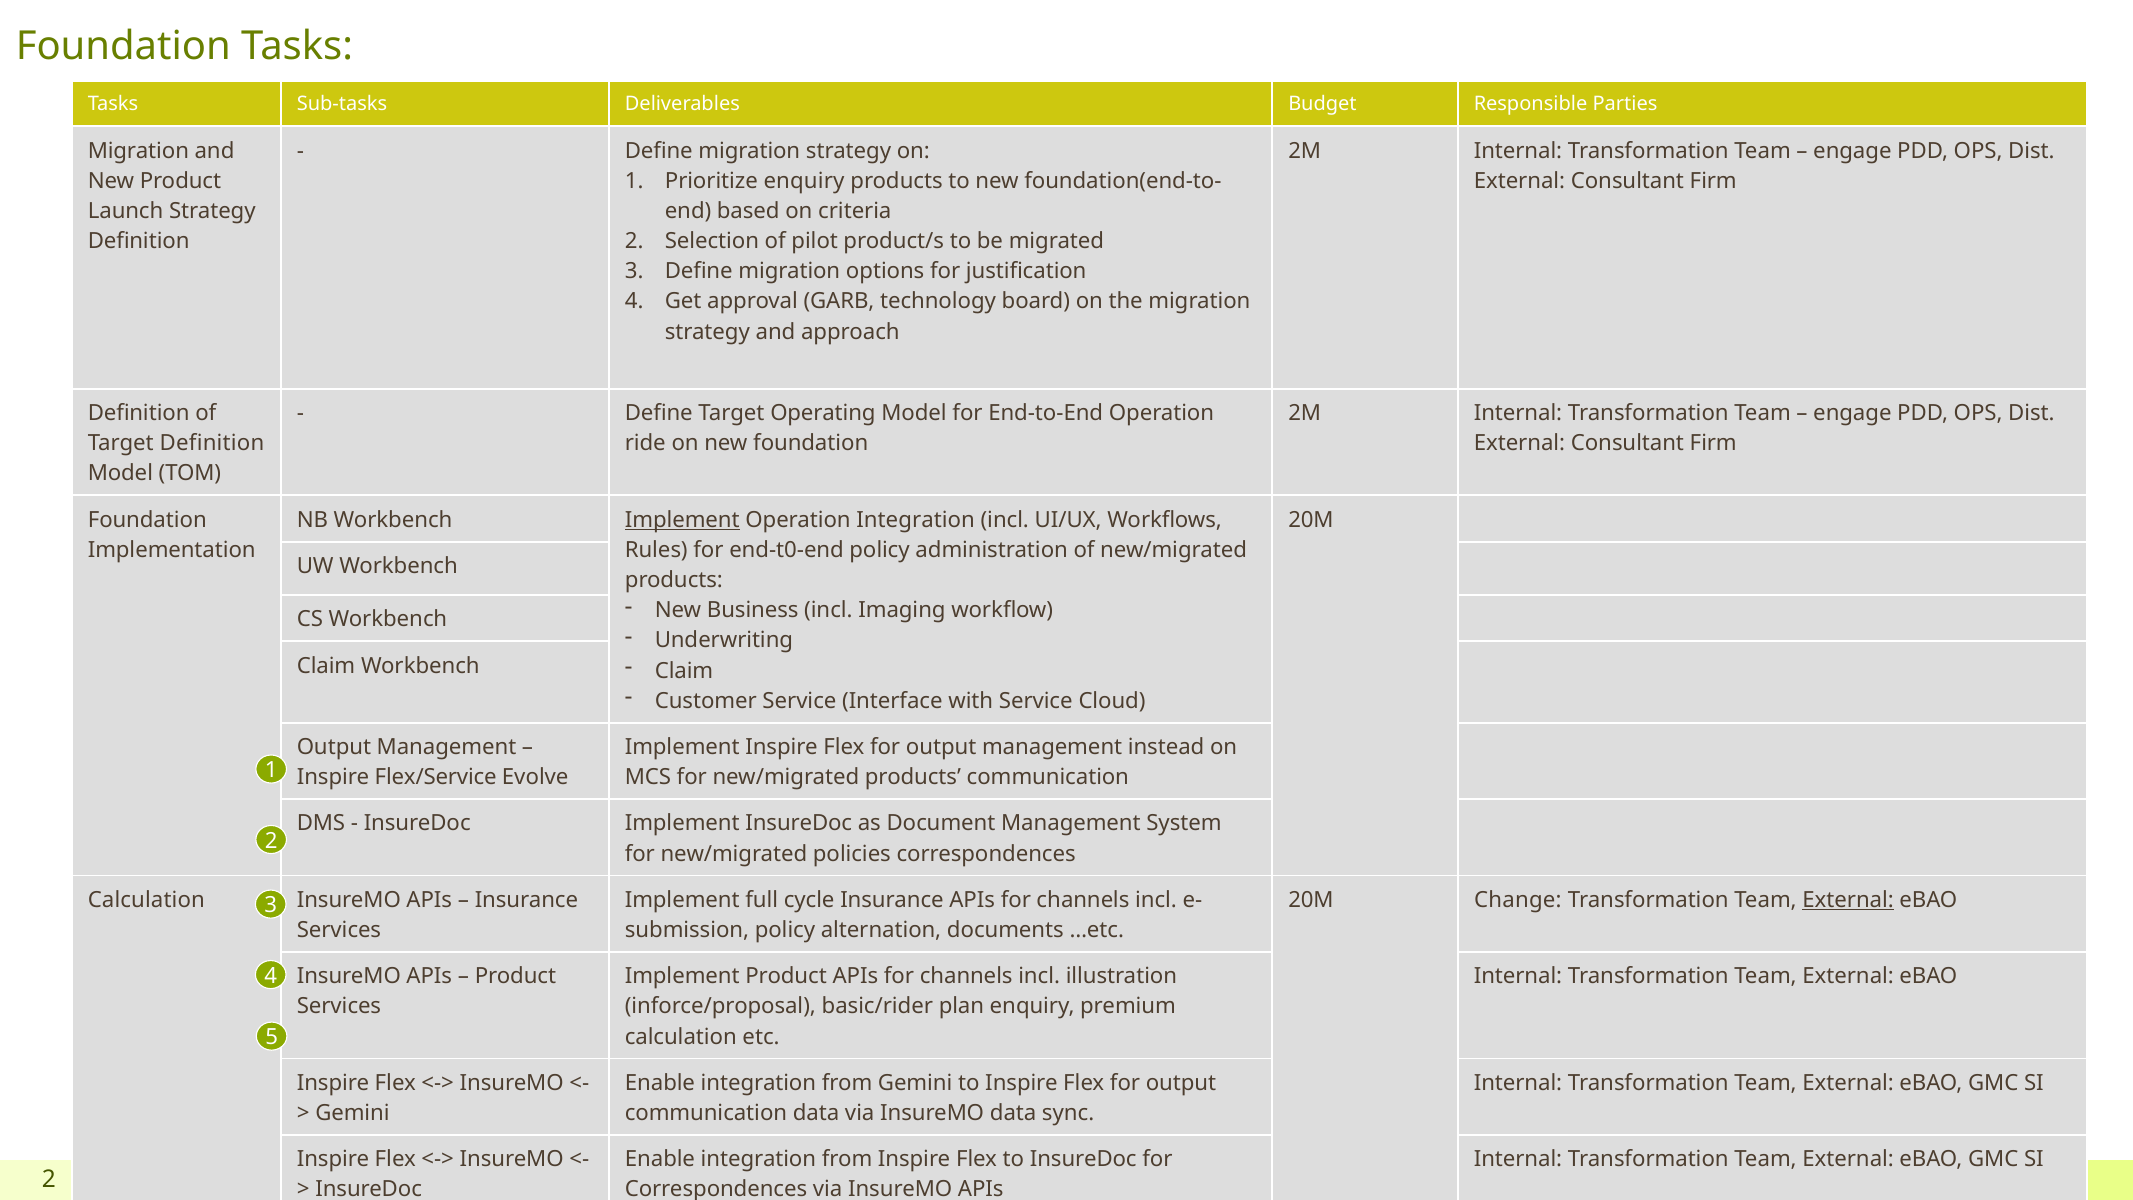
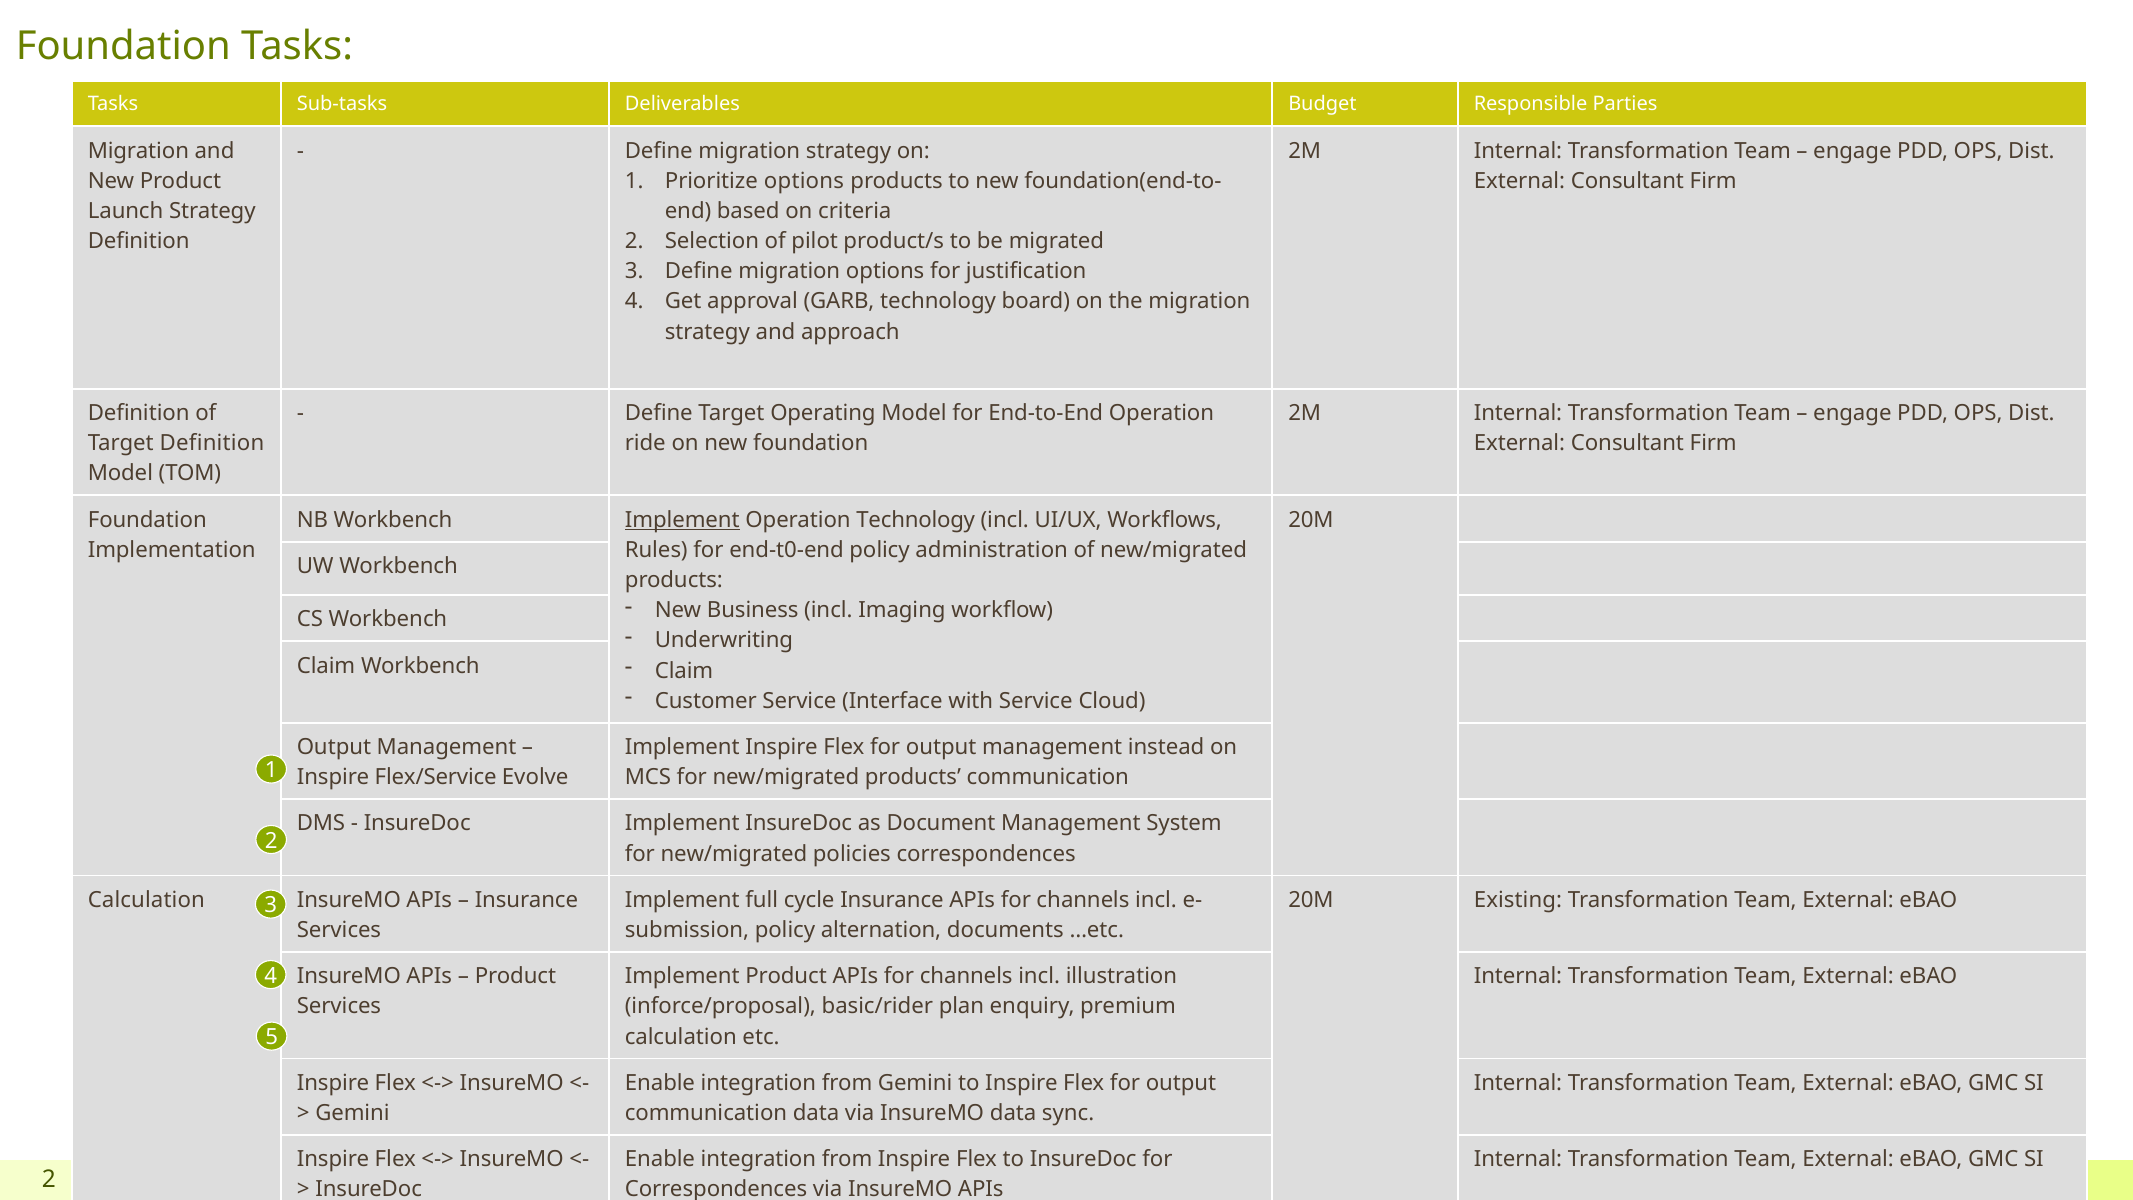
Prioritize enquiry: enquiry -> options
Operation Integration: Integration -> Technology
20M Change: Change -> Existing
External at (1848, 900) underline: present -> none
